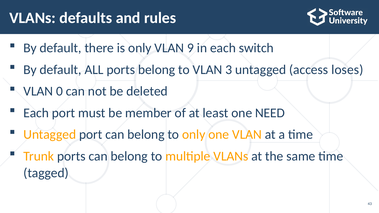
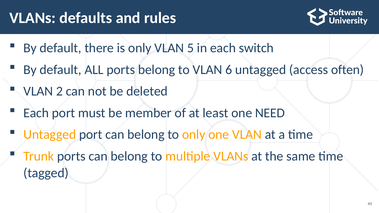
9: 9 -> 5
3: 3 -> 6
loses: loses -> often
0: 0 -> 2
